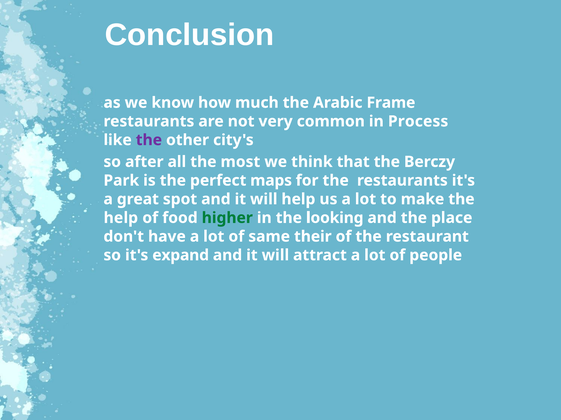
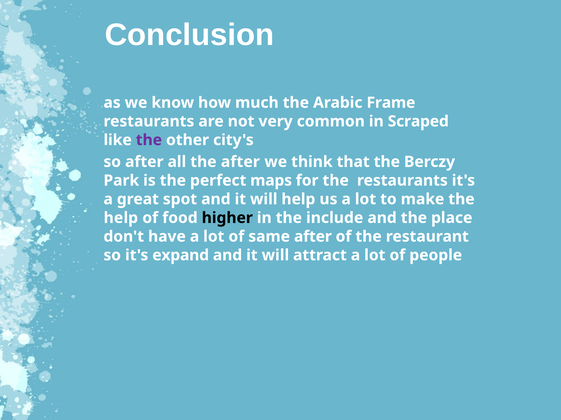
Process: Process -> Scraped
the most: most -> after
higher colour: green -> black
looking: looking -> include
same their: their -> after
